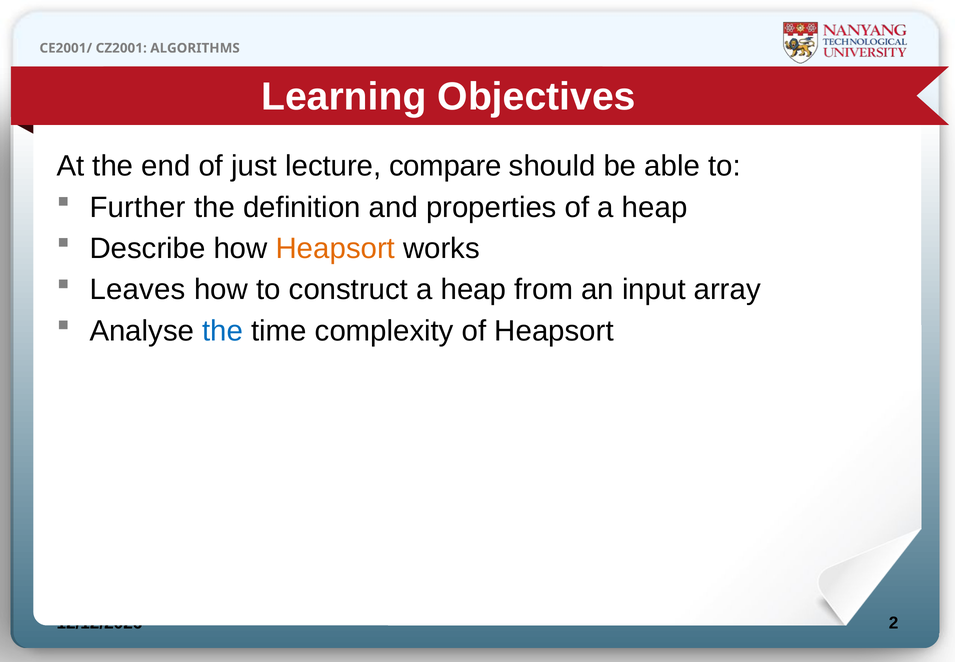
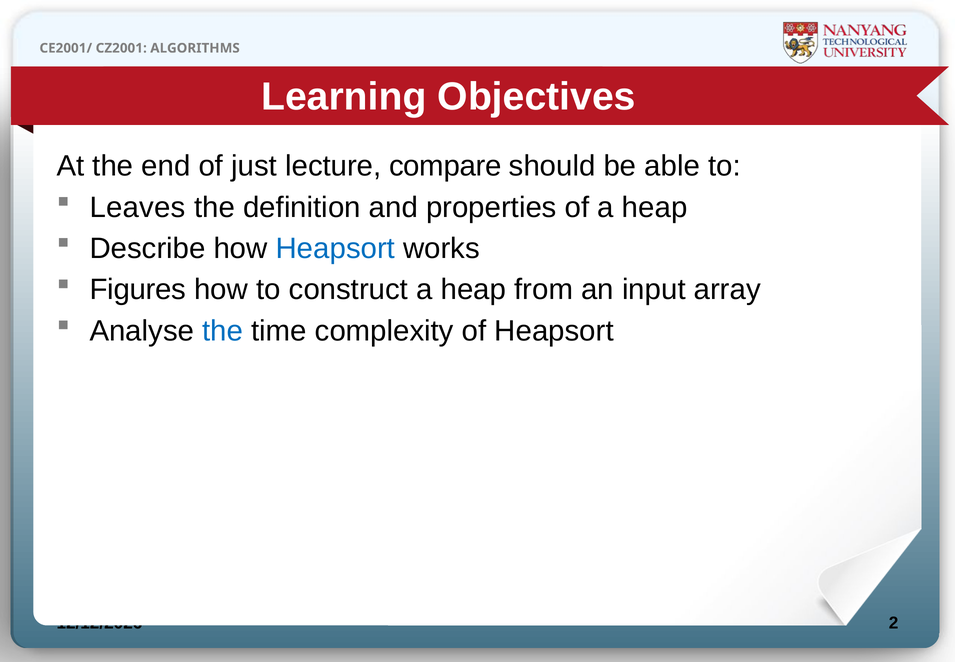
Further: Further -> Leaves
Heapsort at (335, 248) colour: orange -> blue
Leaves: Leaves -> Figures
